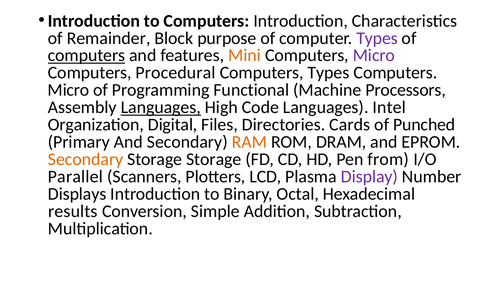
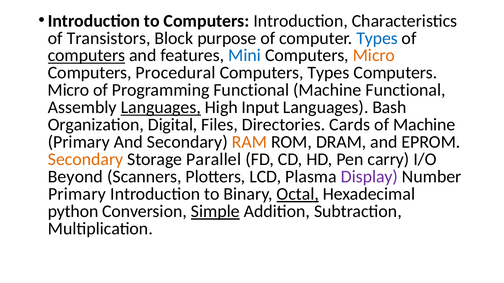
Remainder: Remainder -> Transistors
Types at (377, 38) colour: purple -> blue
Mini colour: orange -> blue
Micro at (374, 56) colour: purple -> orange
Machine Processors: Processors -> Functional
Code: Code -> Input
Intel: Intel -> Bash
of Punched: Punched -> Machine
Storage Storage: Storage -> Parallel
from: from -> carry
Parallel: Parallel -> Beyond
Displays at (77, 194): Displays -> Primary
Octal underline: none -> present
results: results -> python
Simple underline: none -> present
